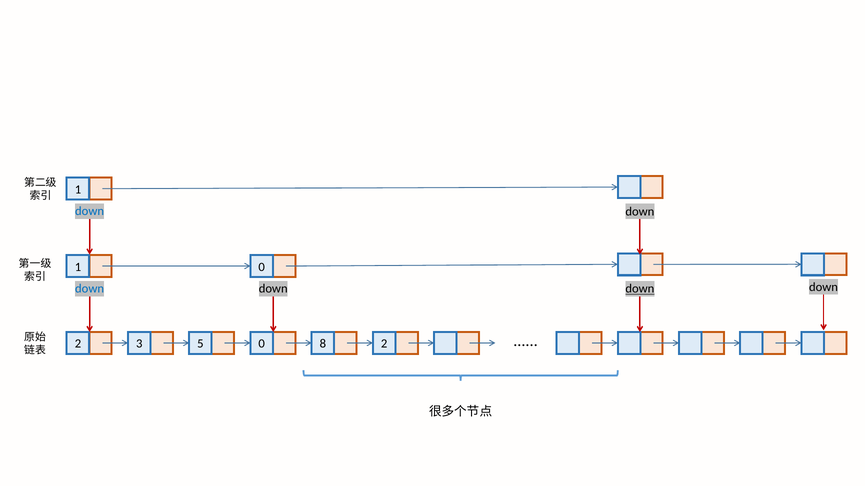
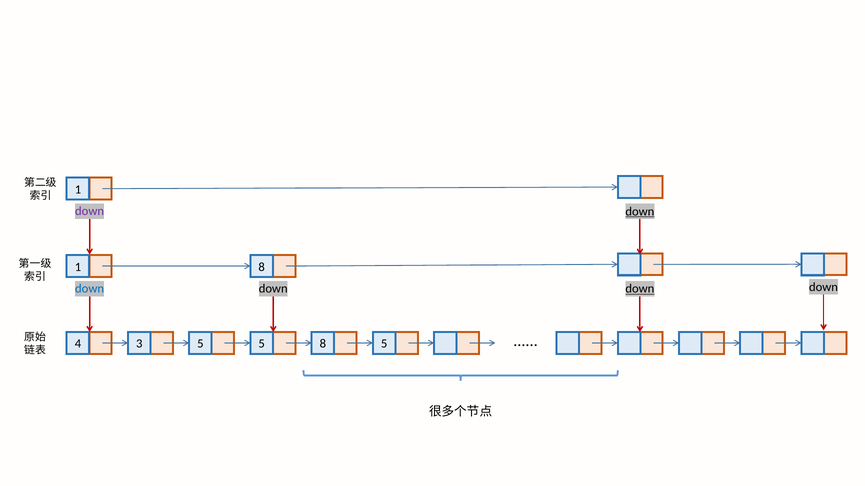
down at (90, 212) colour: blue -> purple
down at (640, 212) underline: none -> present
1 0: 0 -> 8
5 0: 0 -> 5
8 2: 2 -> 5
2 at (78, 344): 2 -> 4
